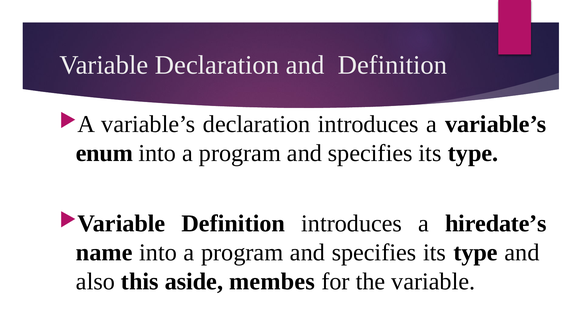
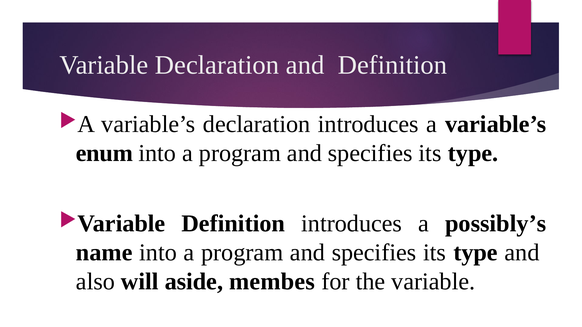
hiredate’s: hiredate’s -> possibly’s
this: this -> will
